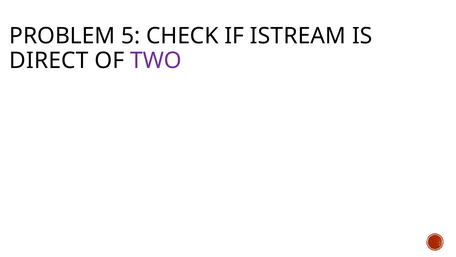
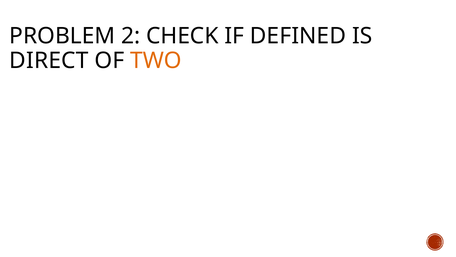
5: 5 -> 2
ISTREAM: ISTREAM -> DEFINED
TWO colour: purple -> orange
